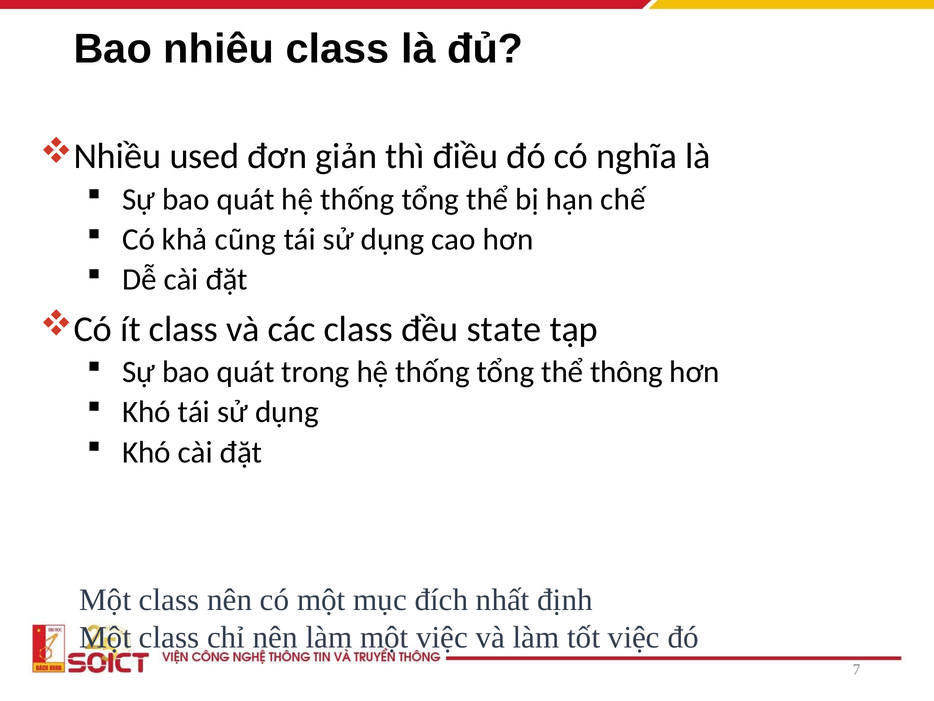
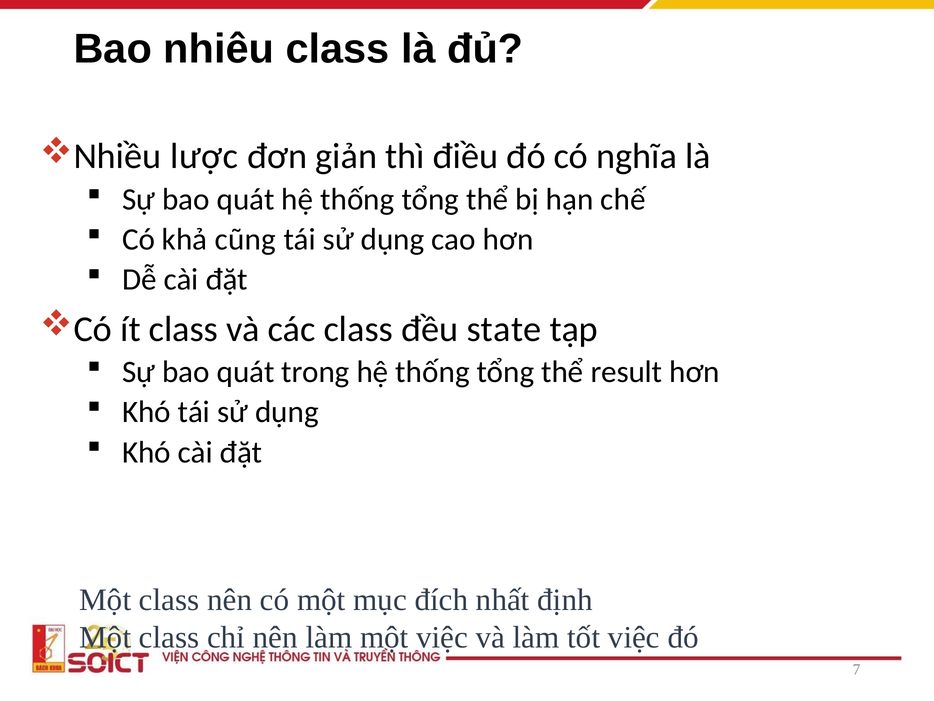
used: used -> lược
thông: thông -> result
